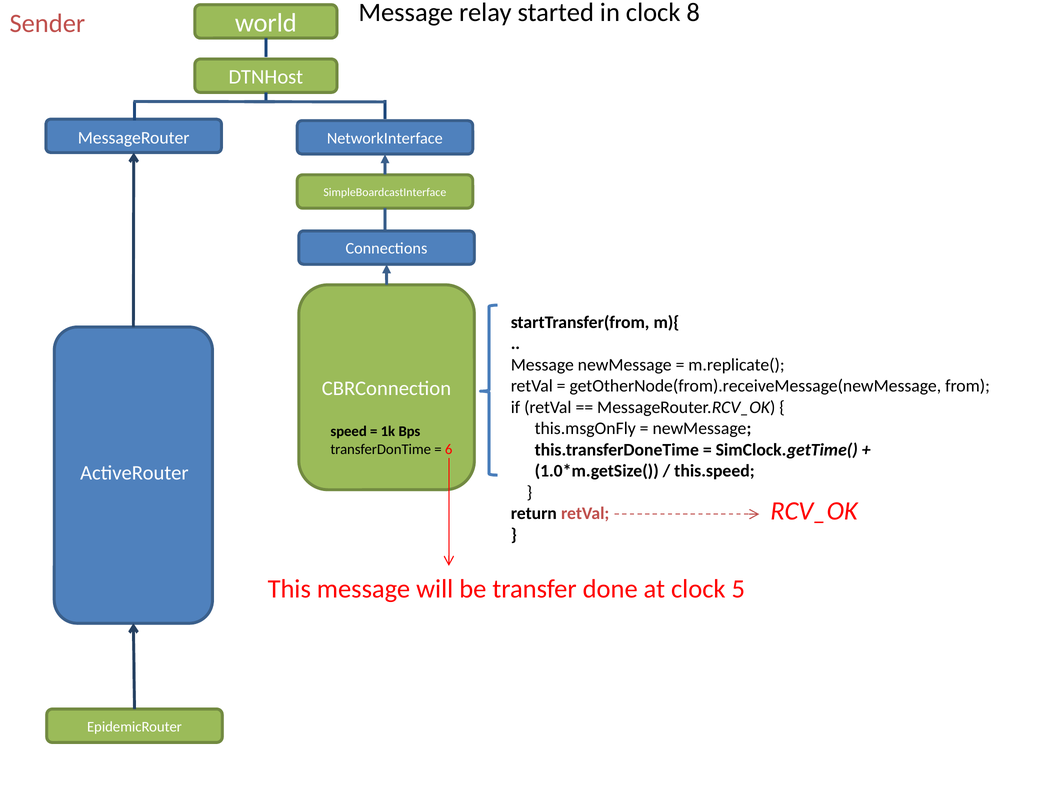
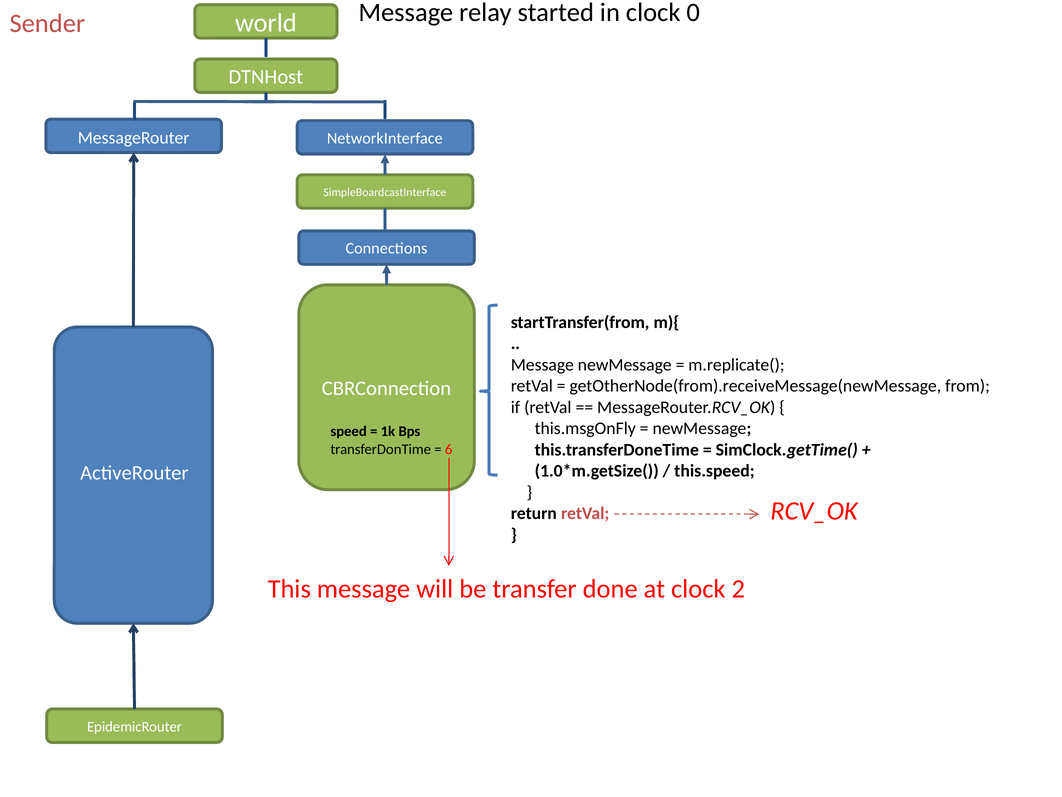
8: 8 -> 0
5: 5 -> 2
